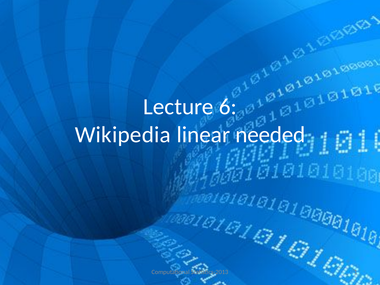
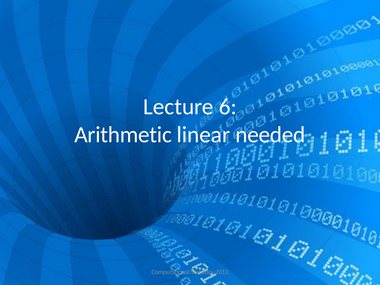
Wikipedia: Wikipedia -> Arithmetic
